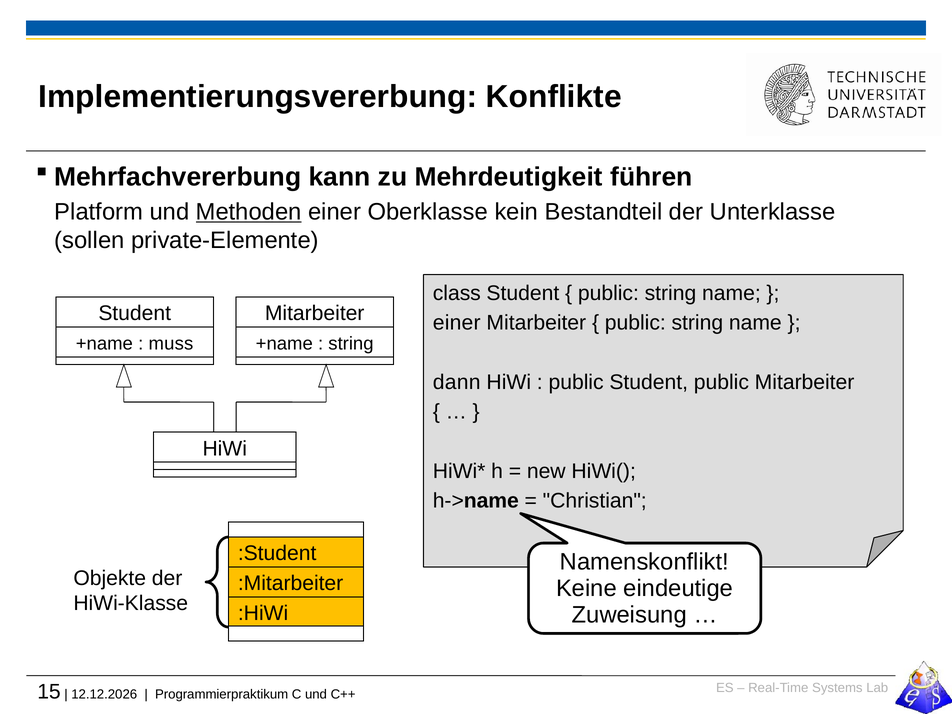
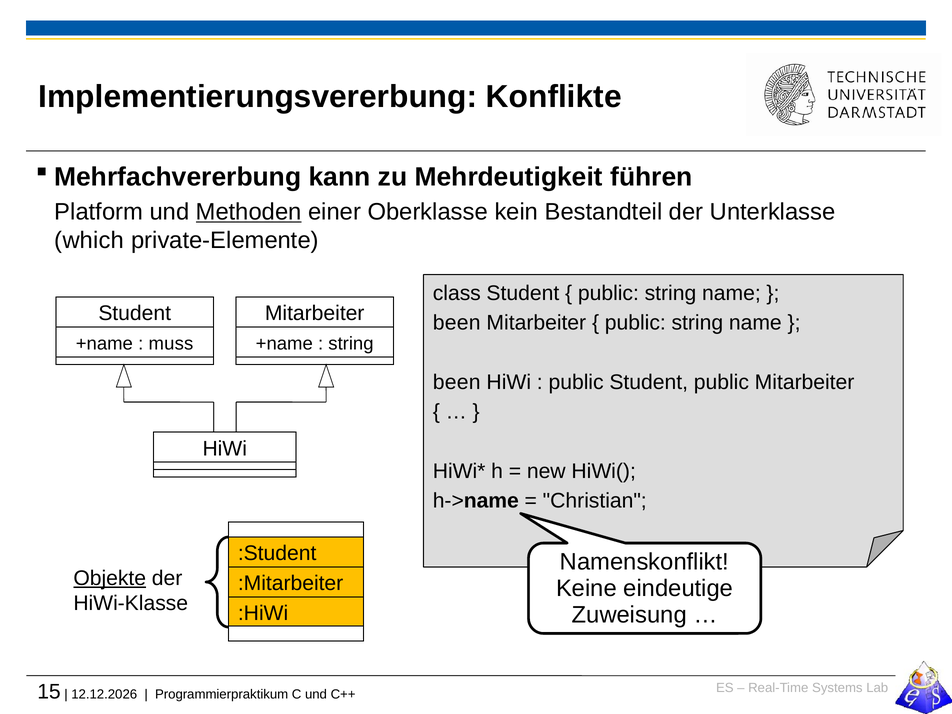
sollen: sollen -> which
einer at (457, 323): einer -> been
dann at (457, 382): dann -> been
Objekte underline: none -> present
